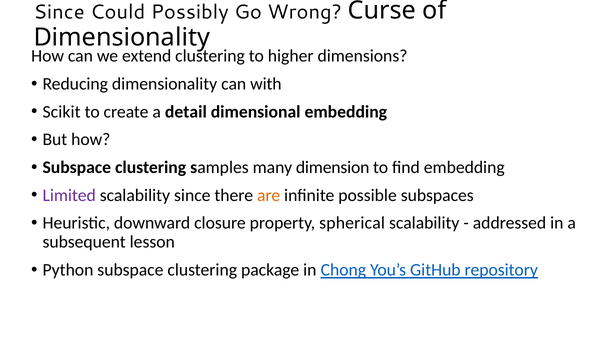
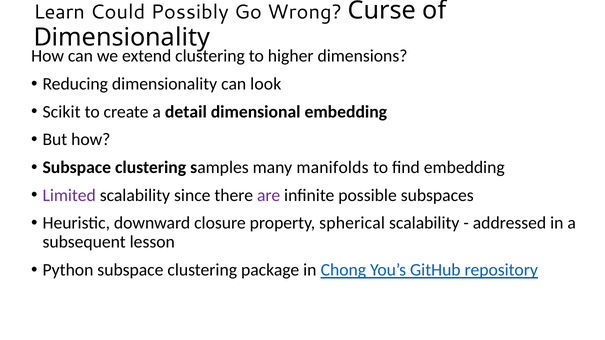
Since at (59, 12): Since -> Learn
with: with -> look
dimension: dimension -> manifolds
are colour: orange -> purple
